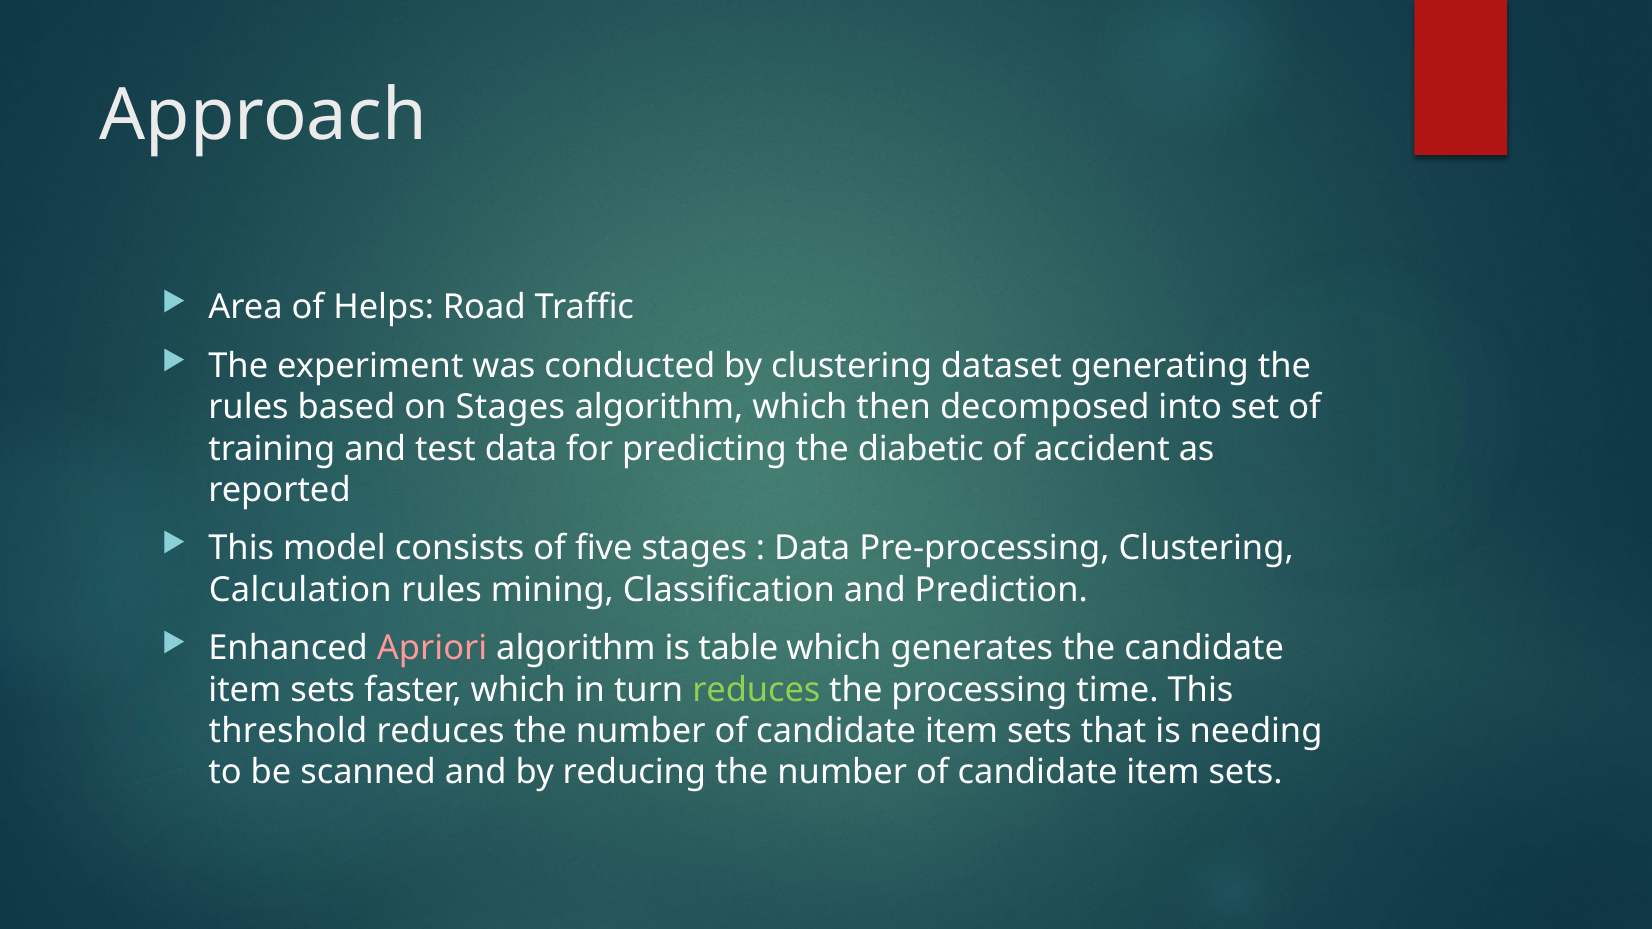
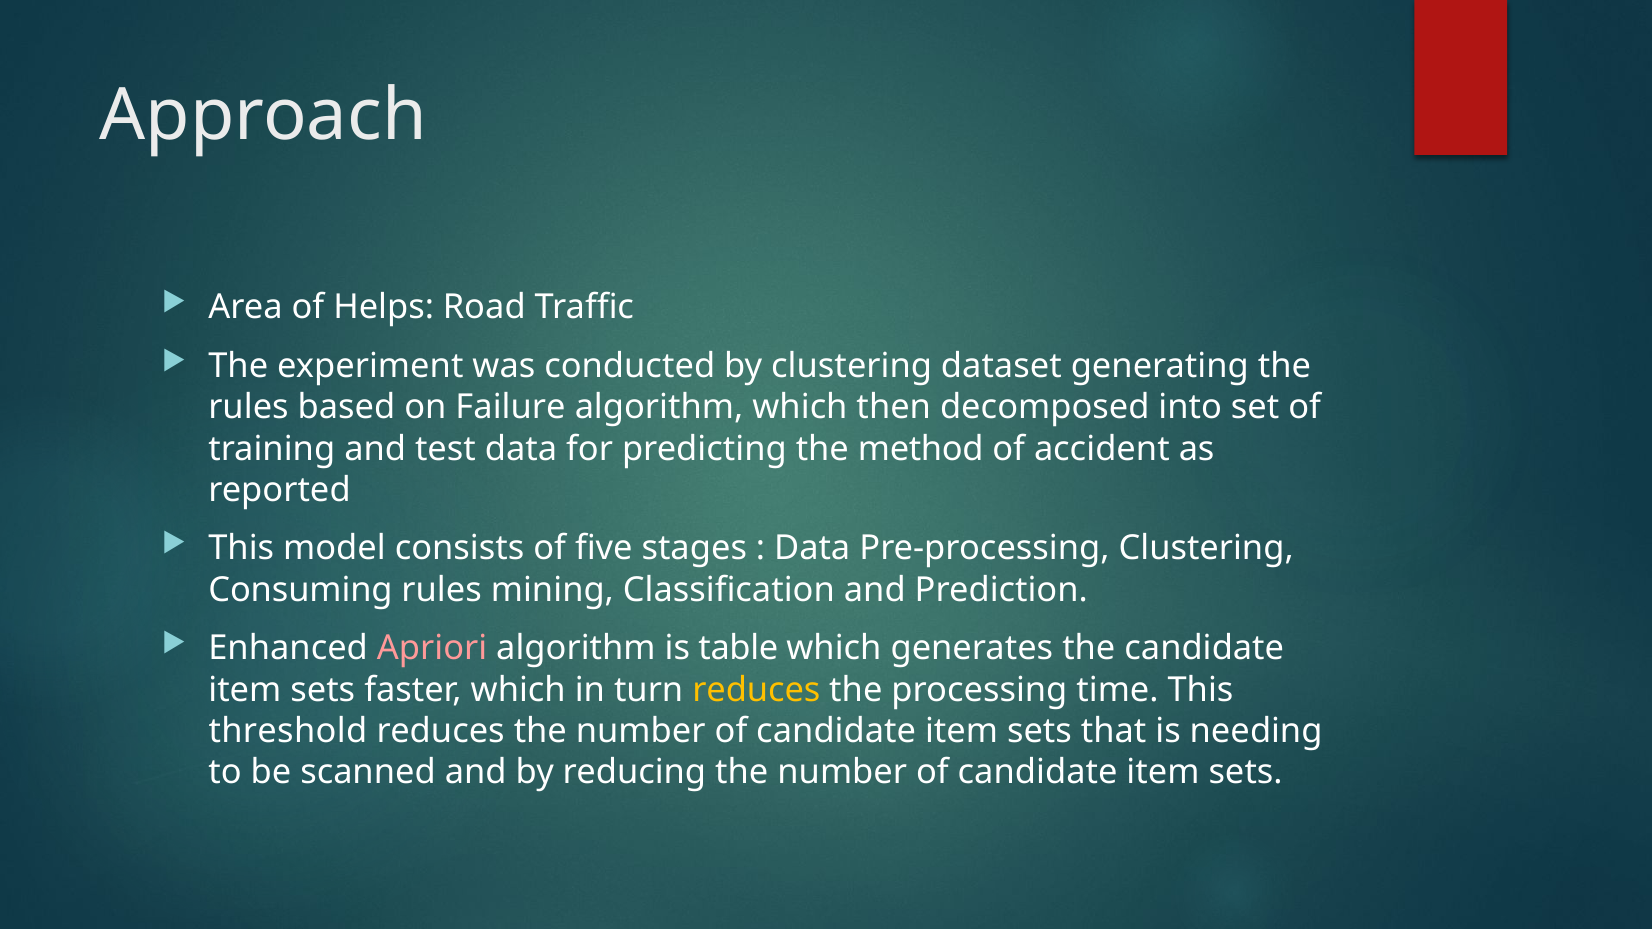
on Stages: Stages -> Failure
diabetic: diabetic -> method
Calculation: Calculation -> Consuming
reduces at (756, 690) colour: light green -> yellow
